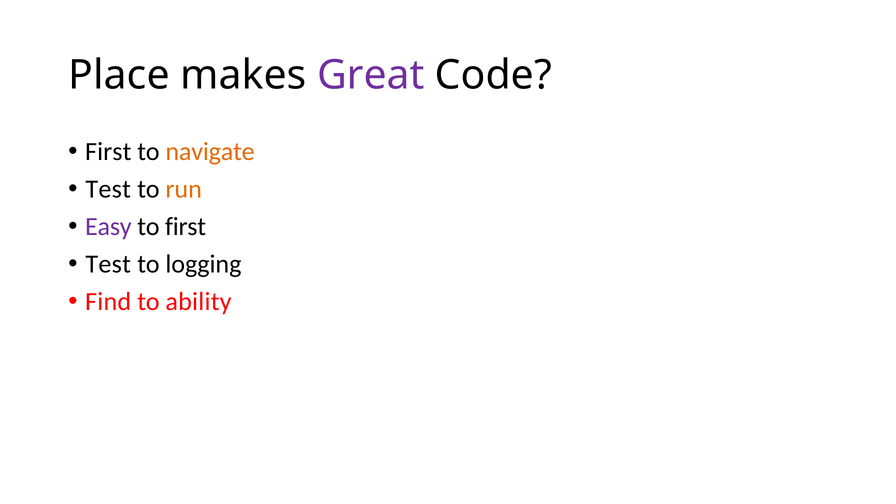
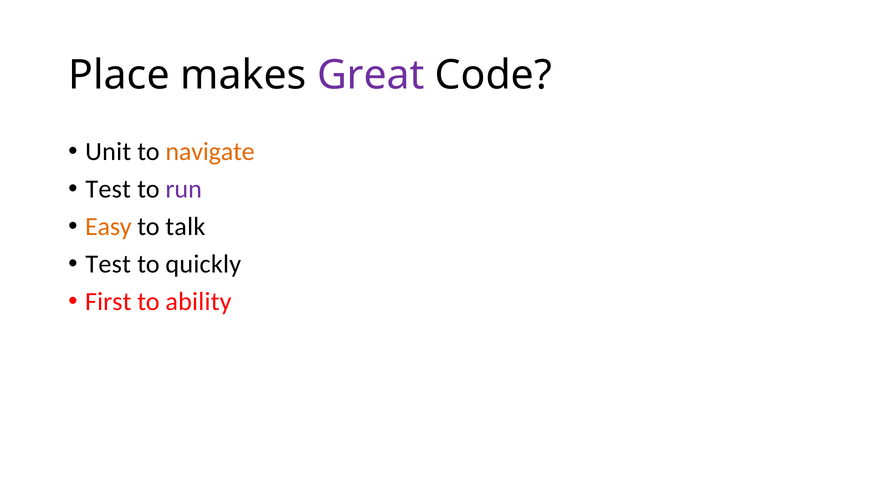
First at (108, 151): First -> Unit
run colour: orange -> purple
Easy colour: purple -> orange
to first: first -> talk
logging: logging -> quickly
Find: Find -> First
